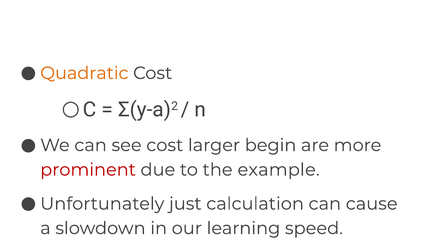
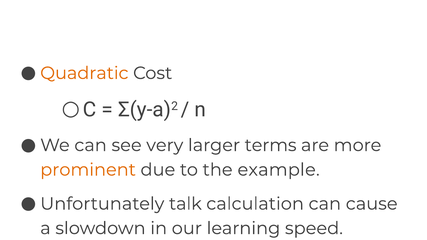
see cost: cost -> very
begin: begin -> terms
prominent colour: red -> orange
just: just -> talk
